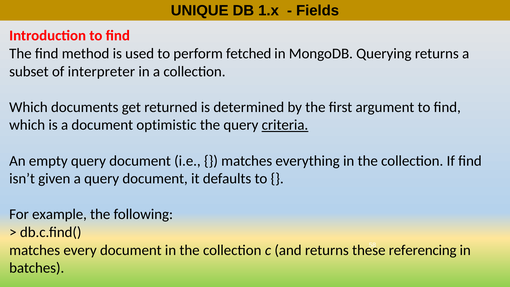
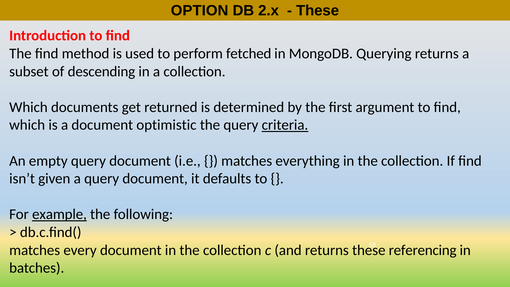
UNIQUE: UNIQUE -> OPTION
1.x: 1.x -> 2.x
Fields at (318, 11): Fields -> These
interpreter: interpreter -> descending
example underline: none -> present
